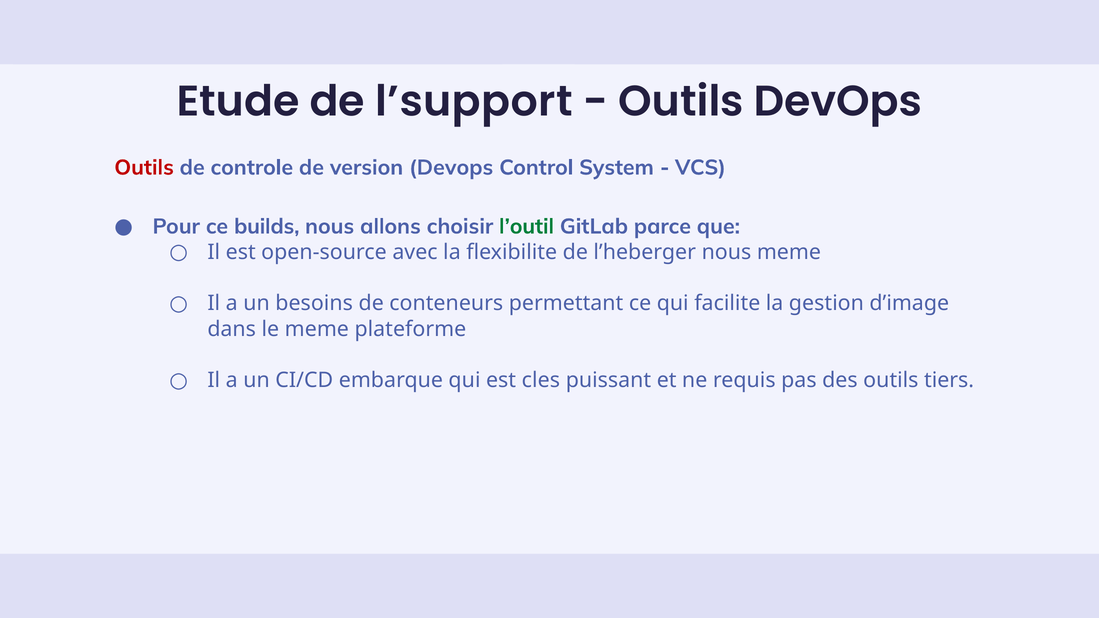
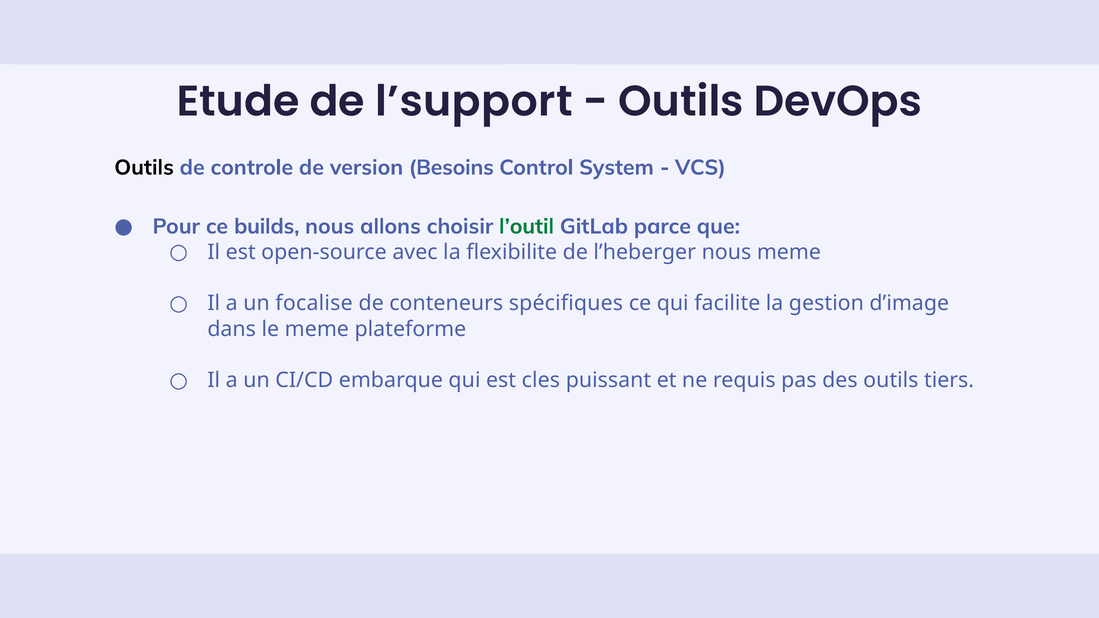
Outils at (144, 168) colour: red -> black
version Devops: Devops -> Besoins
besoins: besoins -> focalise
permettant: permettant -> spécifiques
